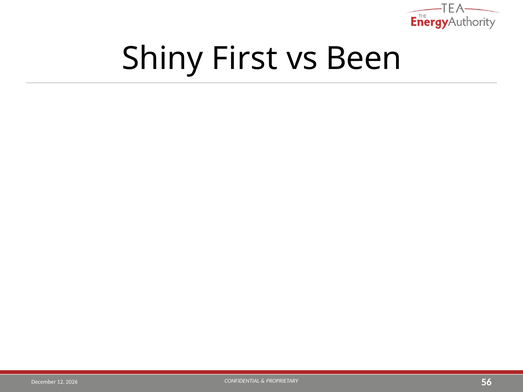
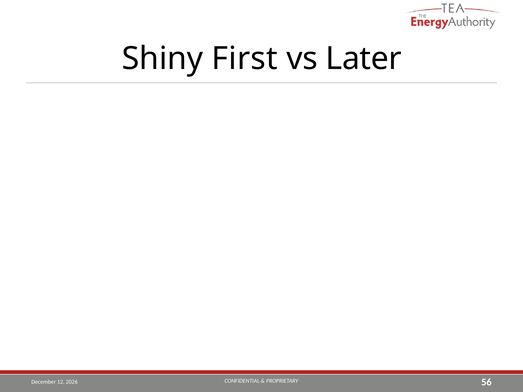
Been: Been -> Later
